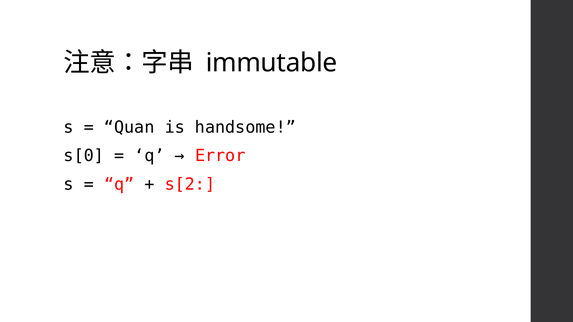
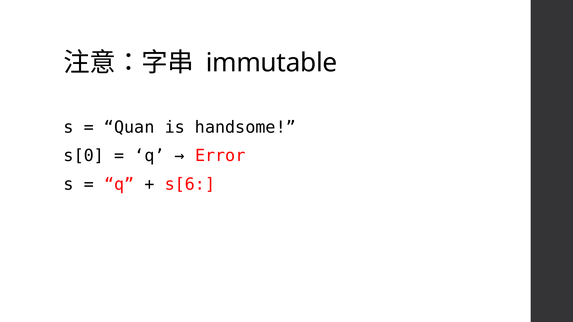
s[2: s[2 -> s[6
